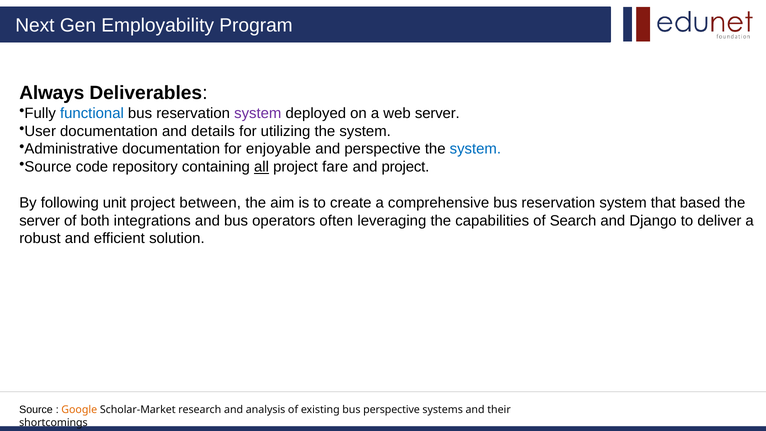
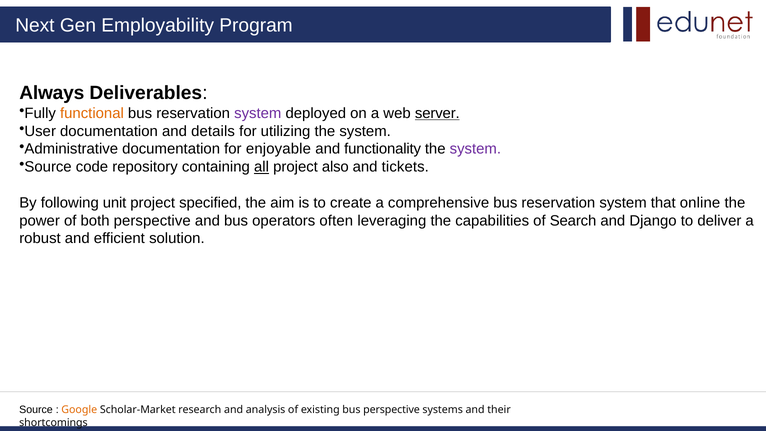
functional colour: blue -> orange
server at (437, 113) underline: none -> present
and perspective: perspective -> functionality
system at (475, 149) colour: blue -> purple
fare: fare -> also
and project: project -> tickets
between: between -> specified
based: based -> online
server at (40, 221): server -> power
both integrations: integrations -> perspective
